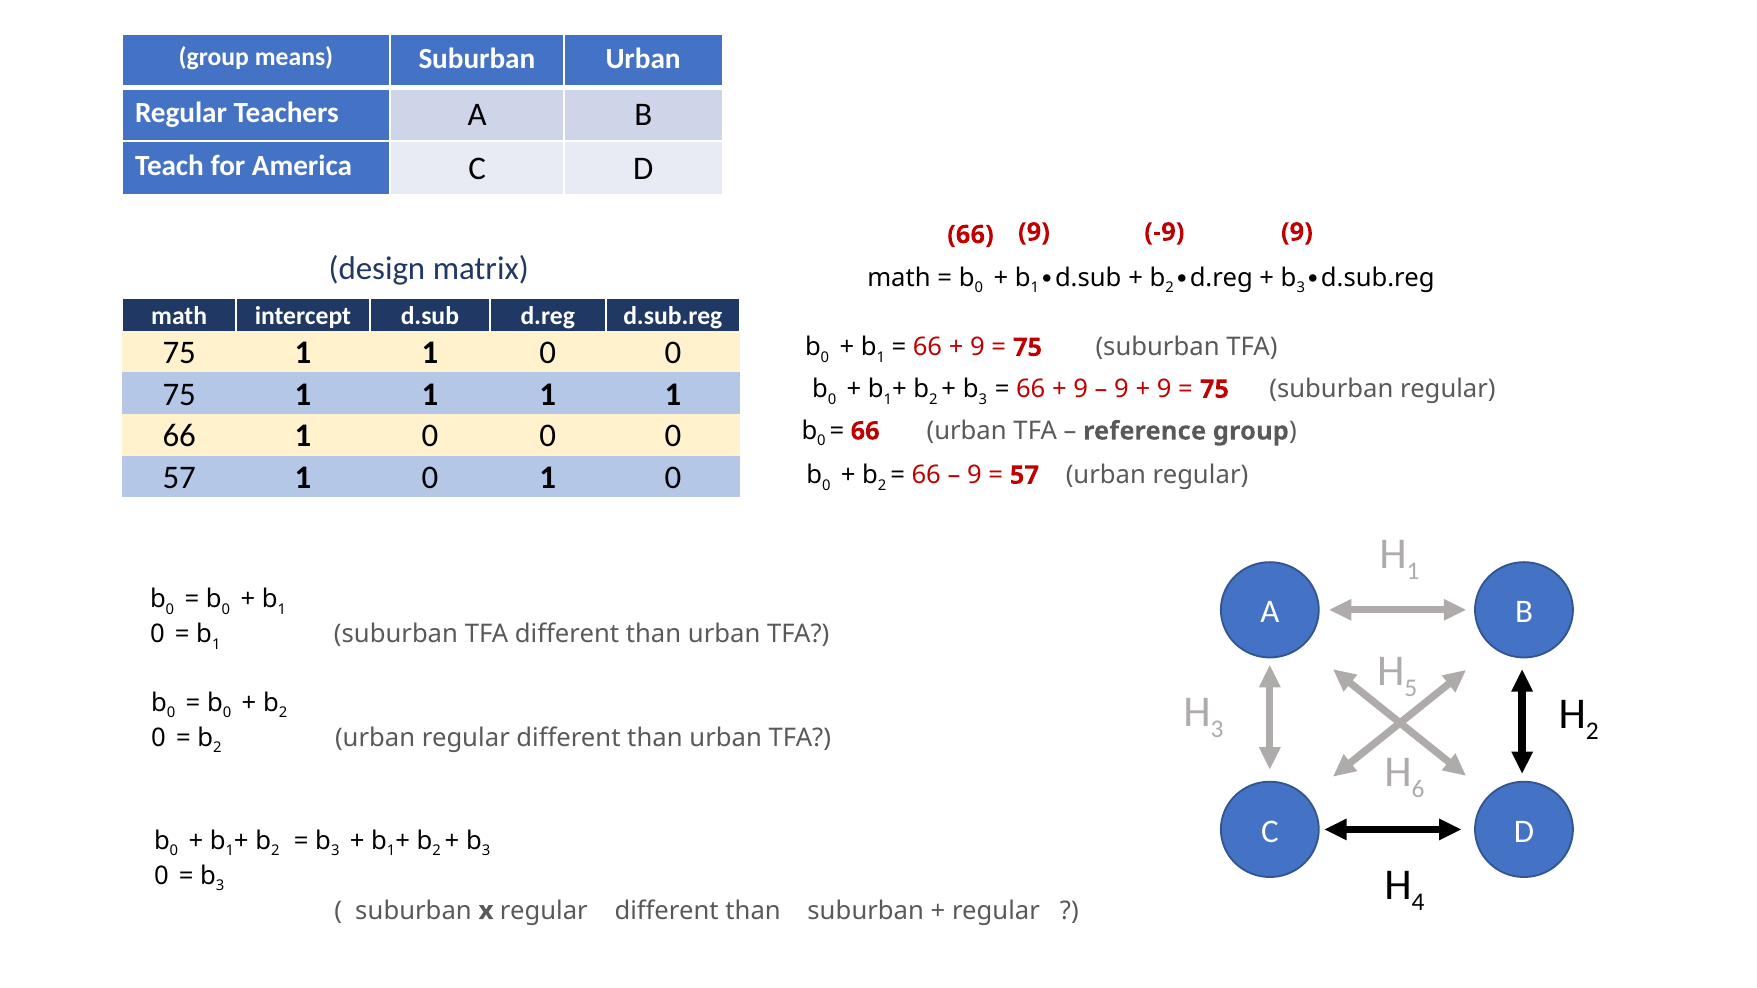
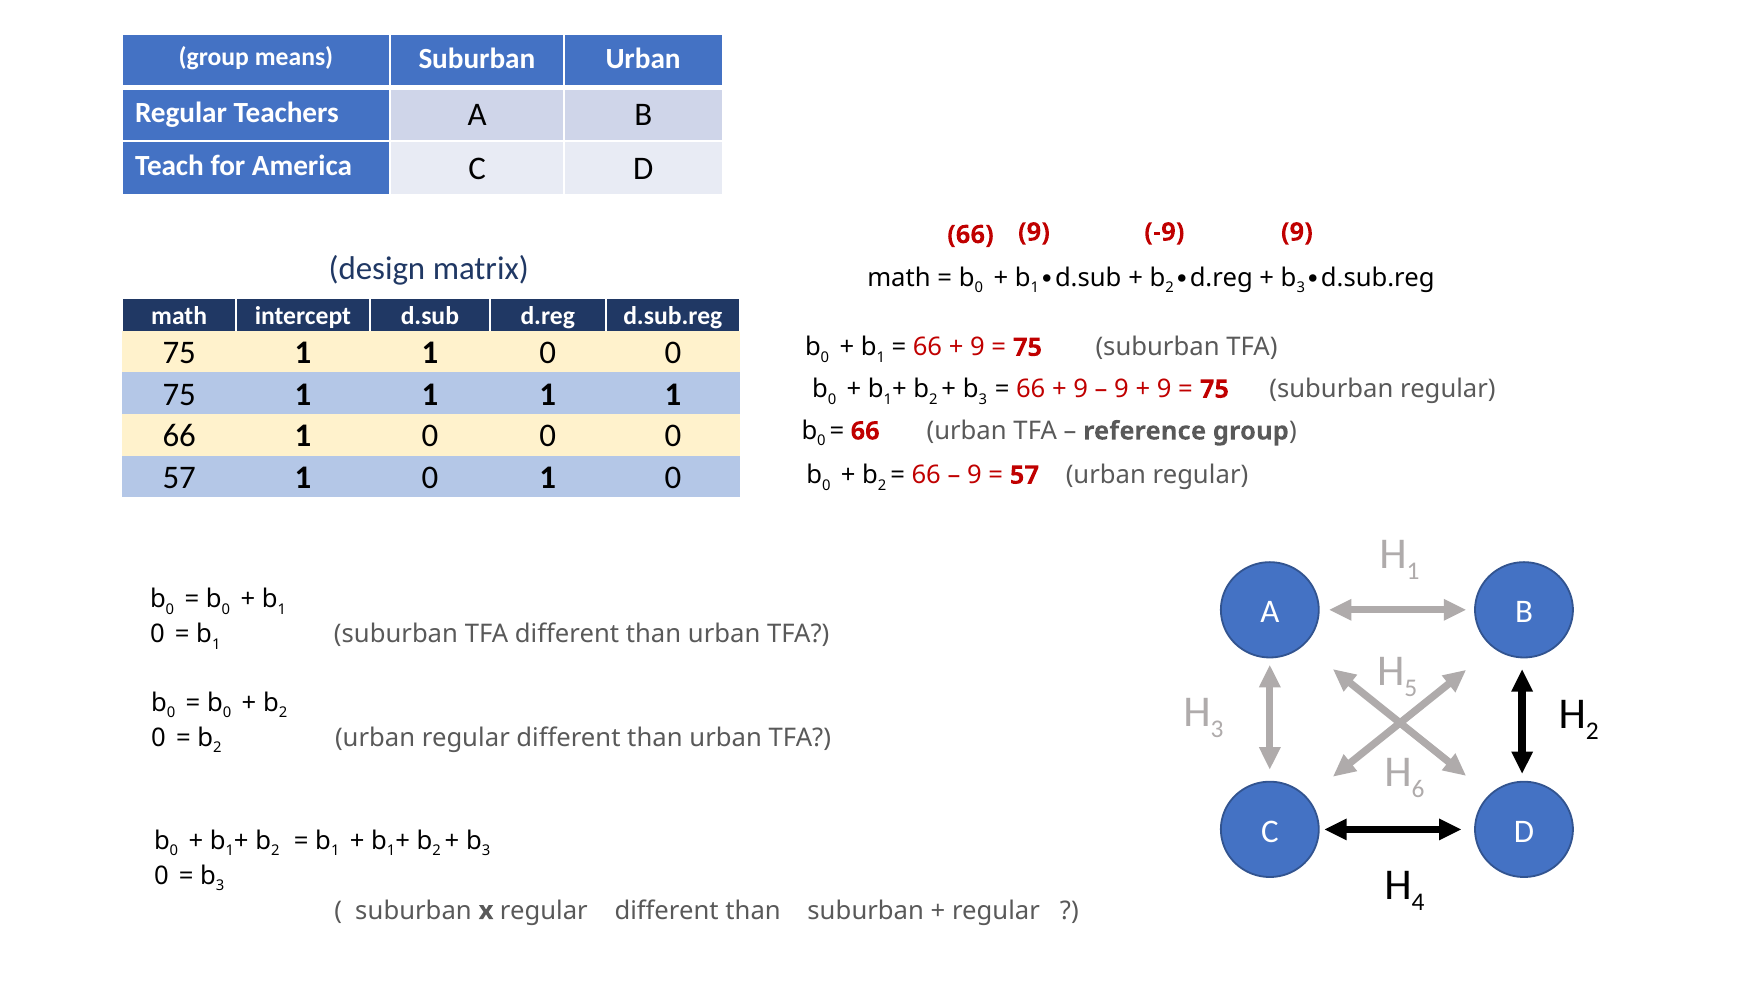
3 at (335, 851): 3 -> 1
